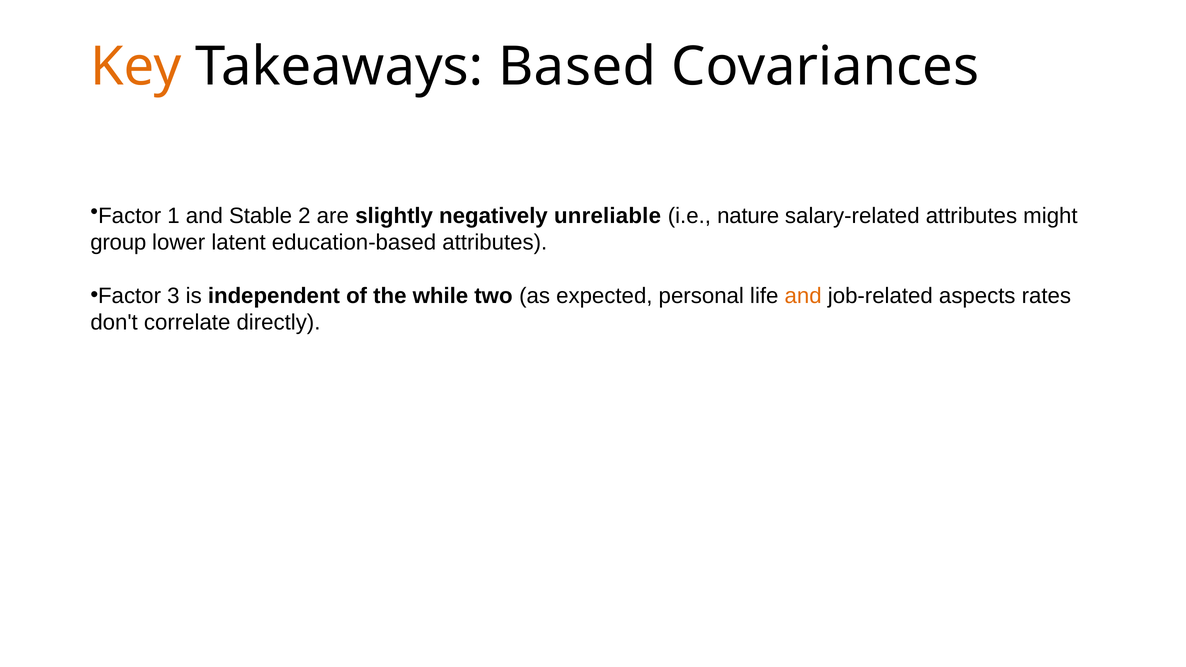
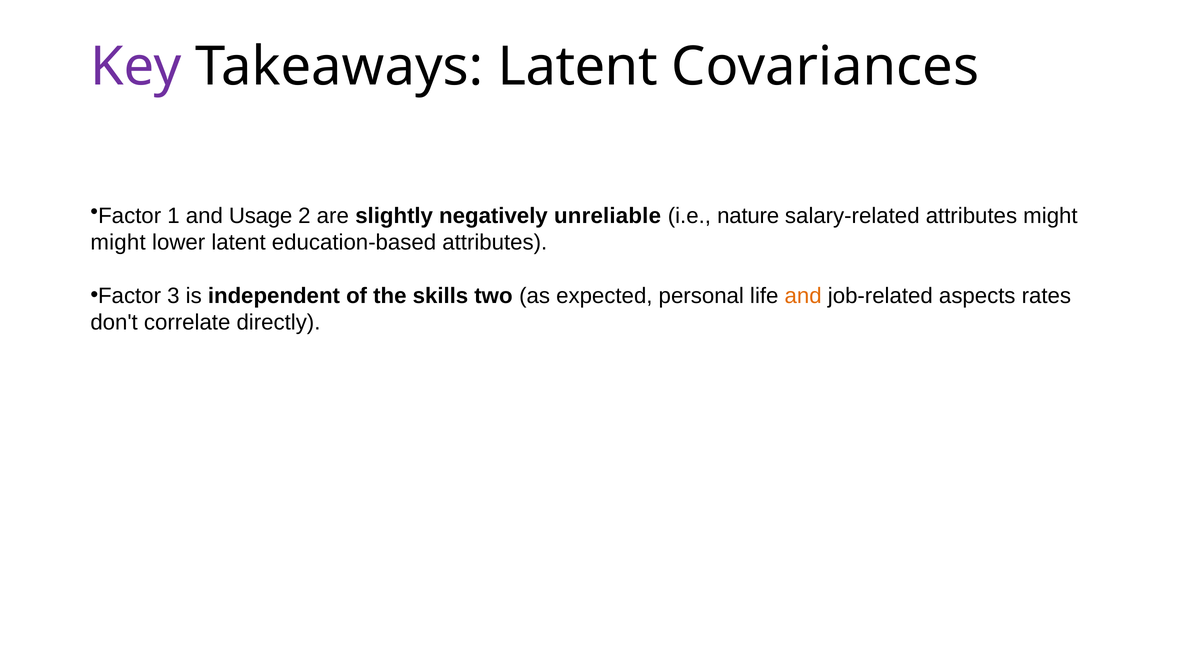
Key colour: orange -> purple
Takeaways Based: Based -> Latent
Stable: Stable -> Usage
group at (118, 242): group -> might
while: while -> skills
